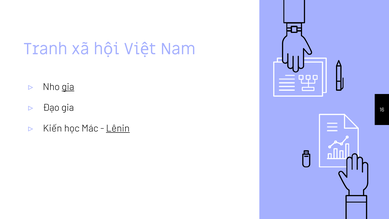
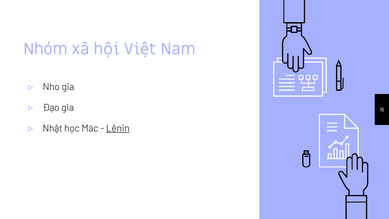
Tranh: Tranh -> Nhóm
gia at (68, 87) underline: present -> none
Kiến: Kiến -> Nhật
